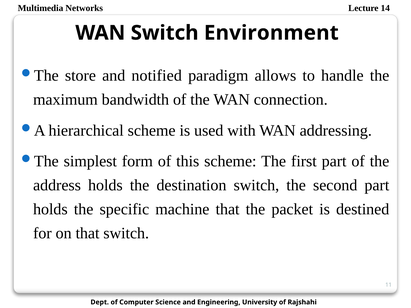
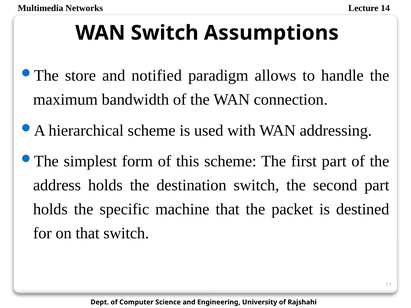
Environment: Environment -> Assumptions
